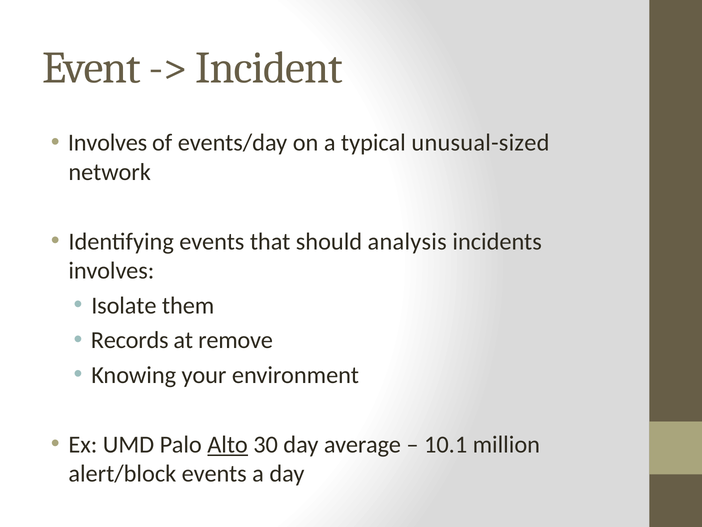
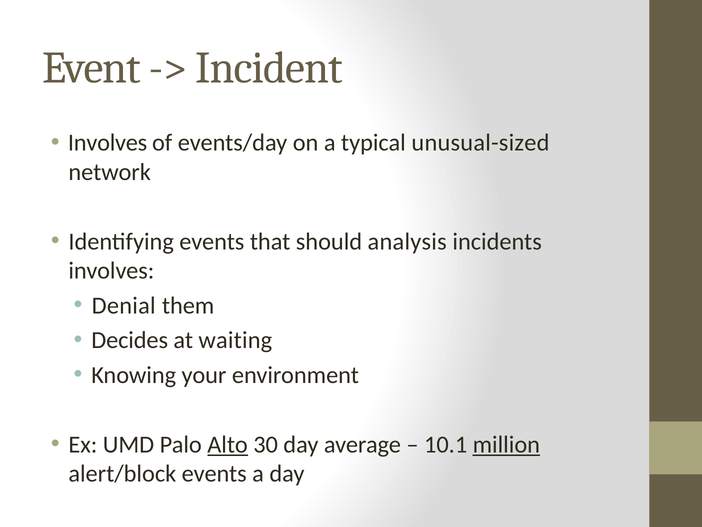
Isolate: Isolate -> Denial
Records: Records -> Decides
remove: remove -> waiting
million underline: none -> present
